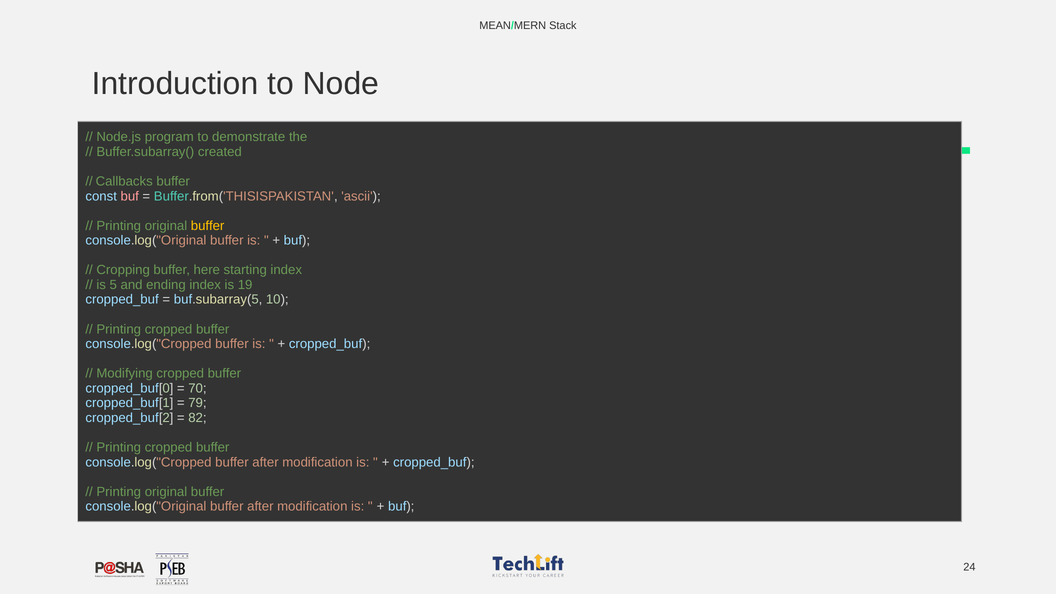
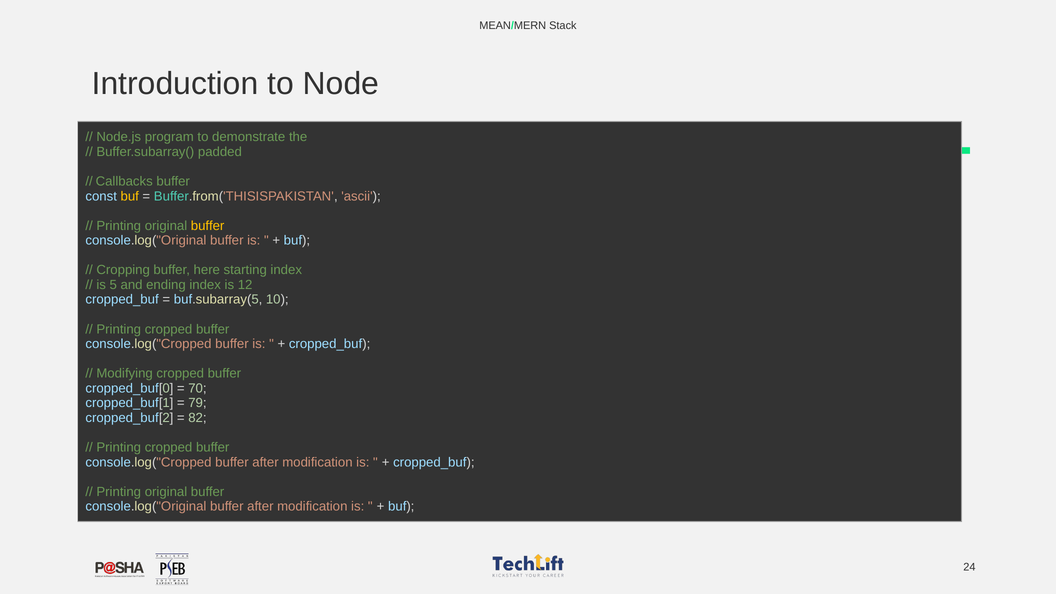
created: created -> padded
buf at (130, 196) colour: pink -> yellow
19: 19 -> 12
